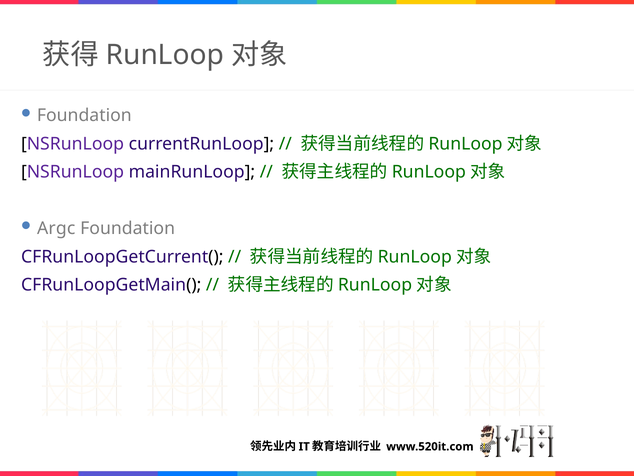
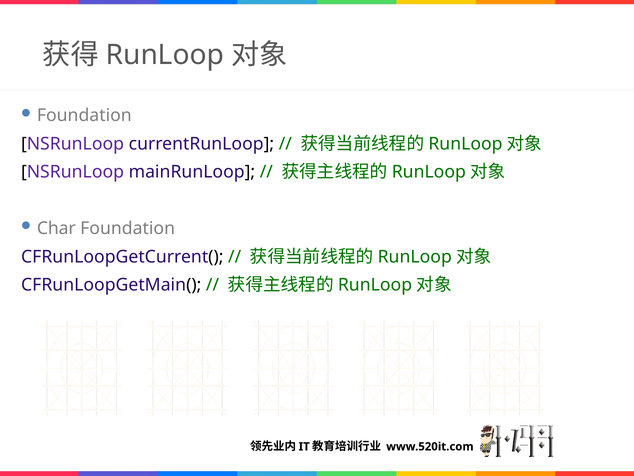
Argc: Argc -> Char
